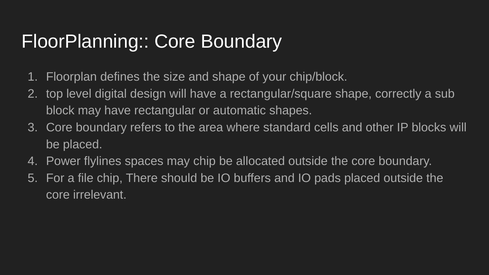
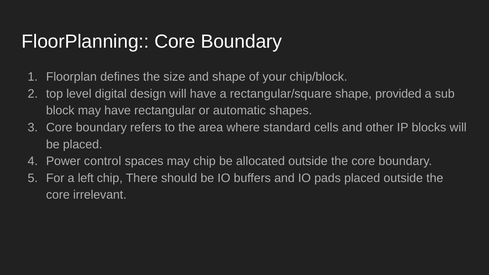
correctly: correctly -> provided
flylines: flylines -> control
file: file -> left
